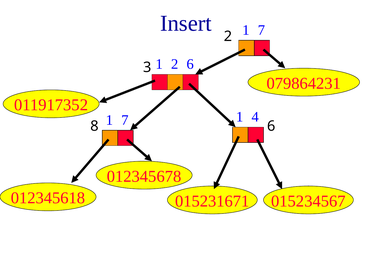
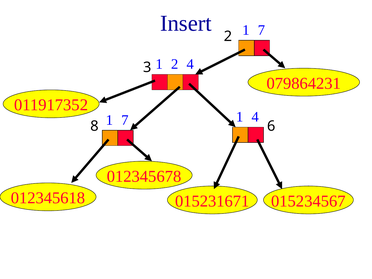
2 6: 6 -> 4
